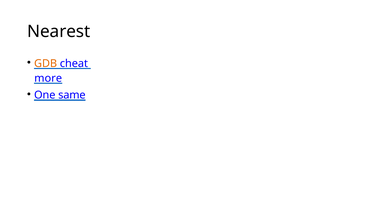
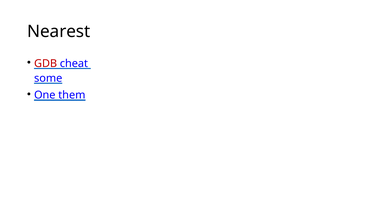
GDB colour: orange -> red
more: more -> some
same: same -> them
